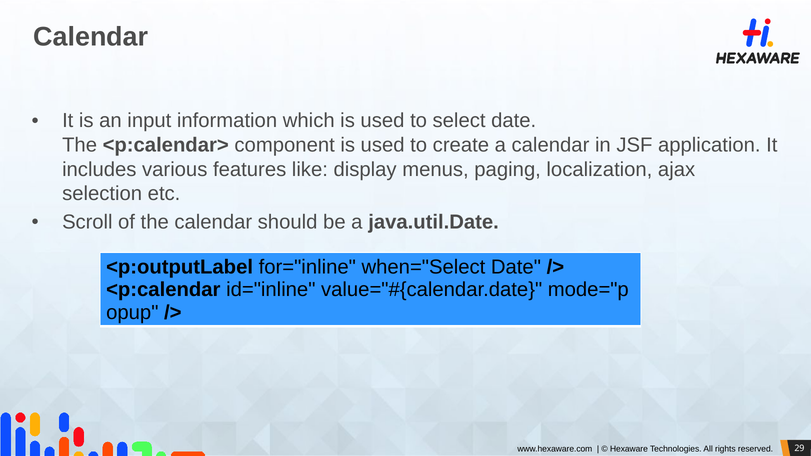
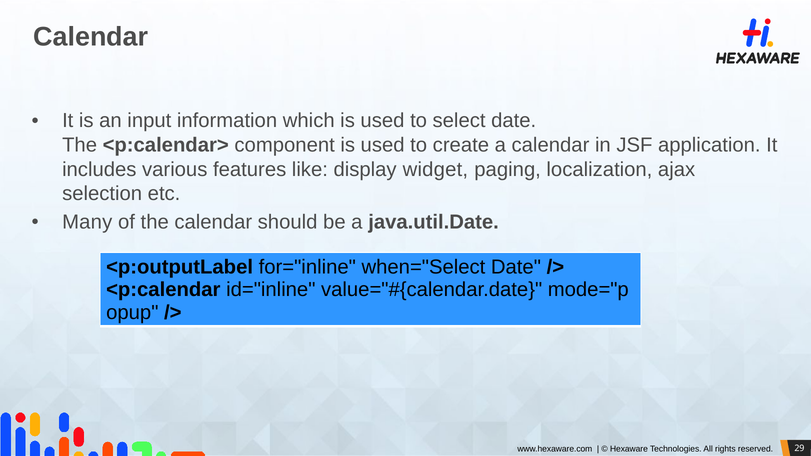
menus: menus -> widget
Scroll: Scroll -> Many
